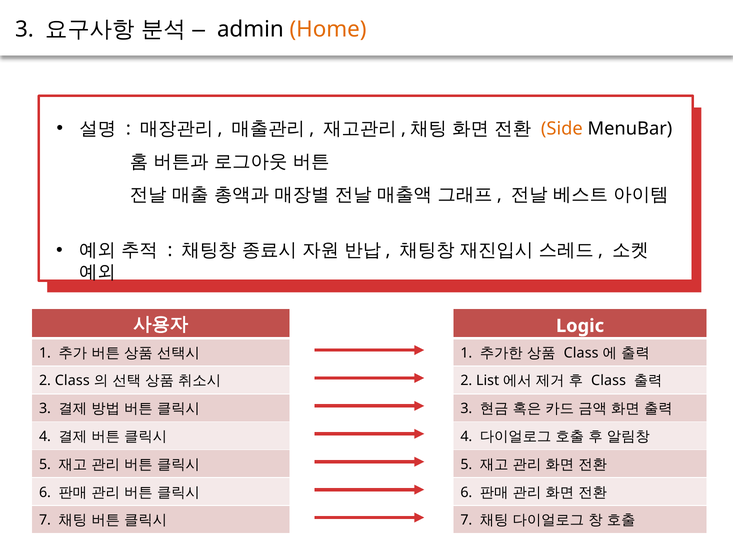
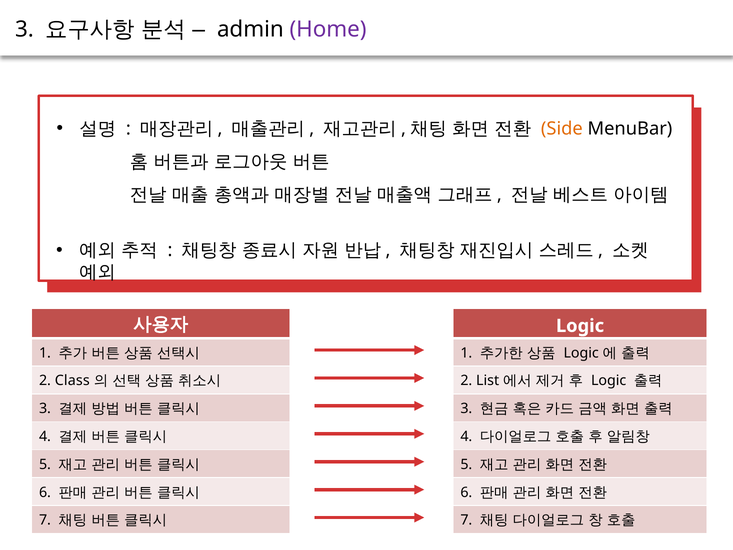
Home colour: orange -> purple
Class at (581, 353): Class -> Logic
Class at (609, 381): Class -> Logic
